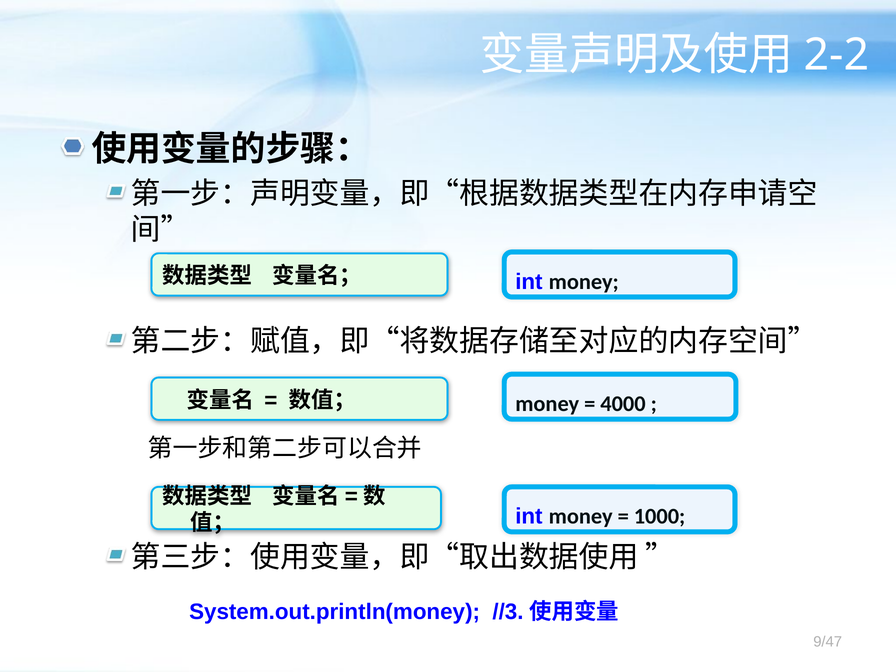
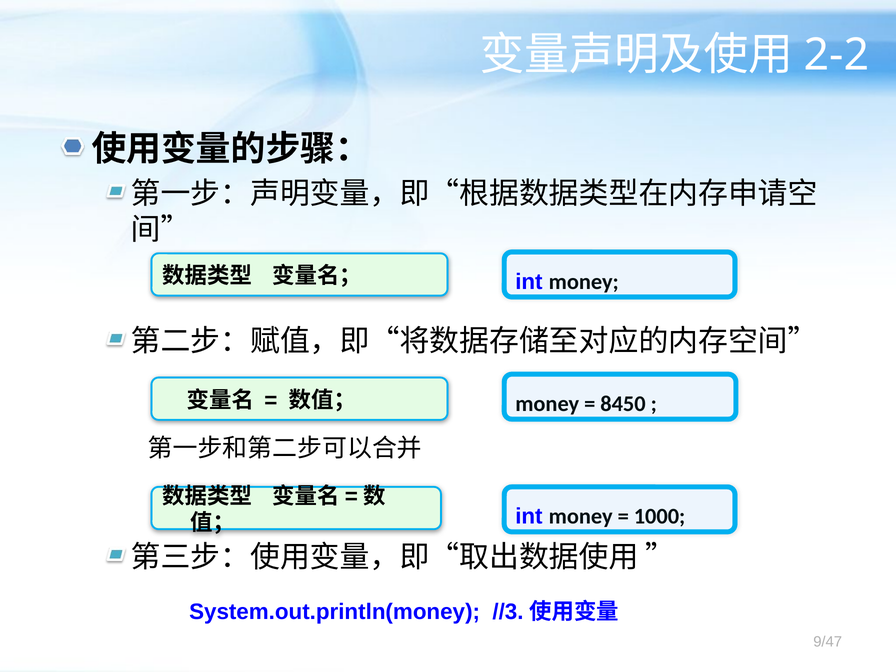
4000: 4000 -> 8450
